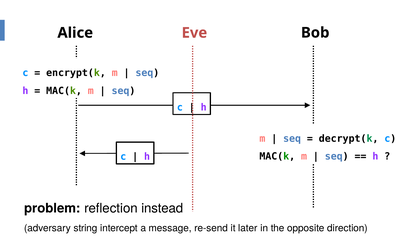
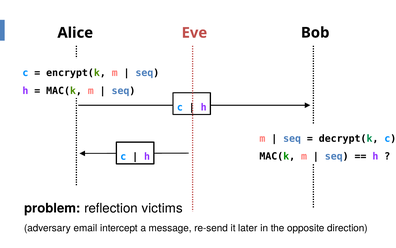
instead: instead -> victims
string: string -> email
